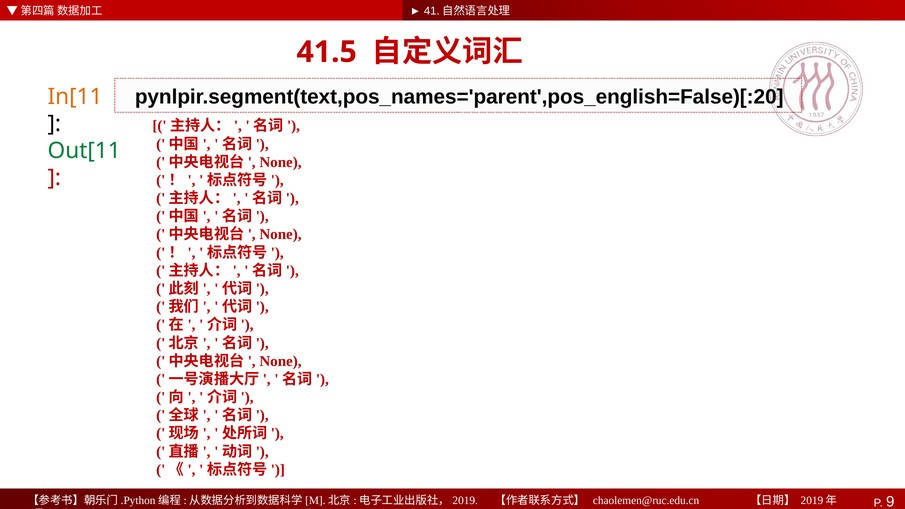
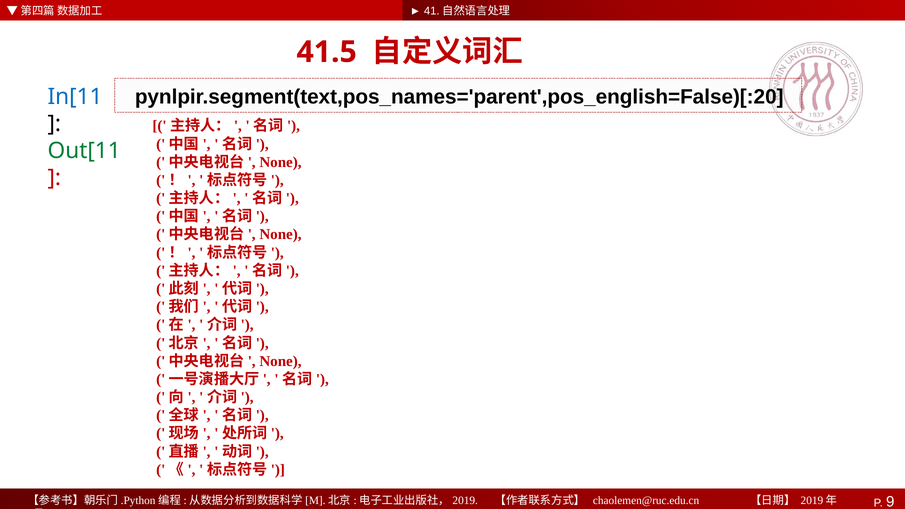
In[11 colour: orange -> blue
